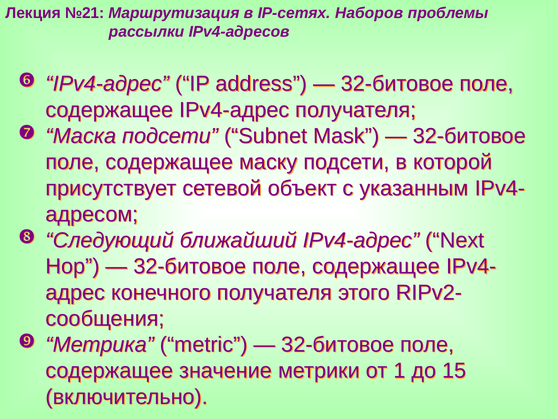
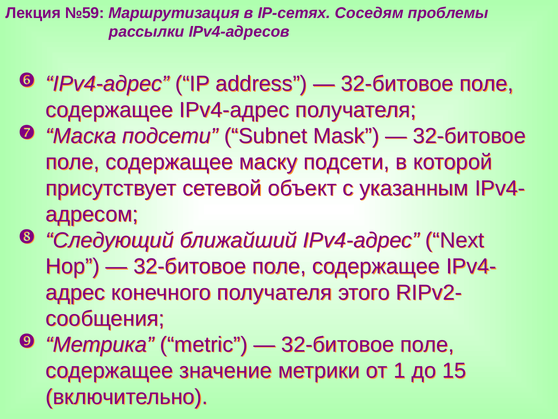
№21: №21 -> №59
Наборов: Наборов -> Соседям
